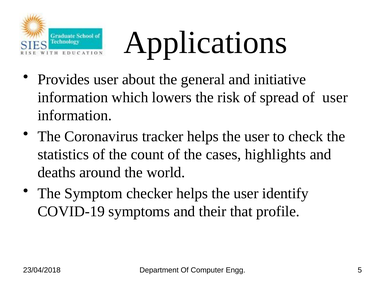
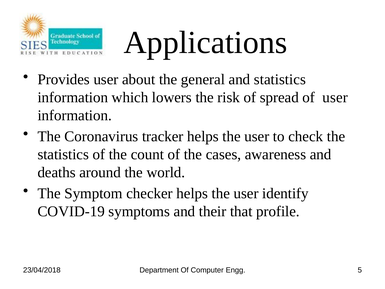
and initiative: initiative -> statistics
highlights: highlights -> awareness
